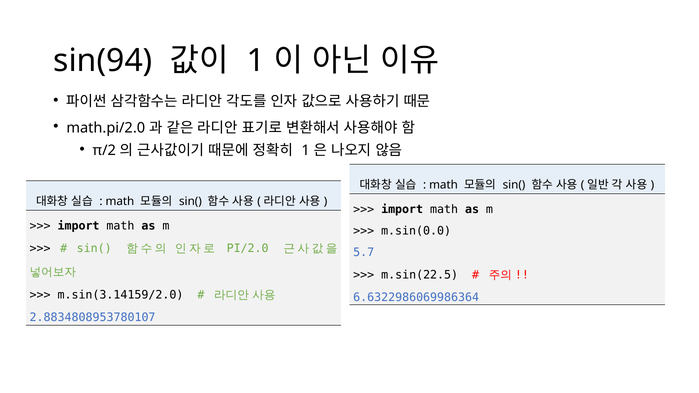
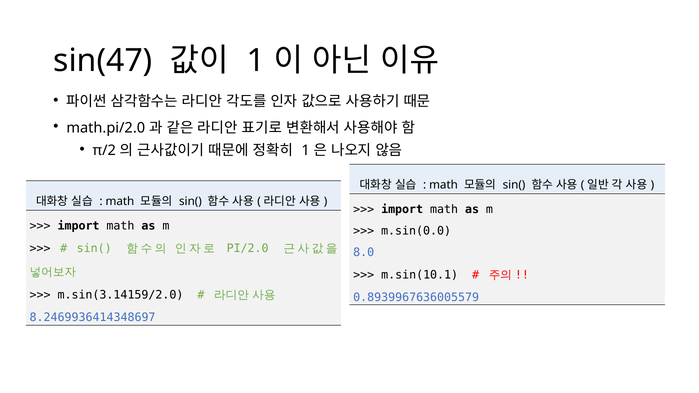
sin(94: sin(94 -> sin(47
5.7: 5.7 -> 8.0
m.sin(22.5: m.sin(22.5 -> m.sin(10.1
6.6322986069986364: 6.6322986069986364 -> 0.8939967636005579
2.8834808953780107: 2.8834808953780107 -> 8.2469936414348697
